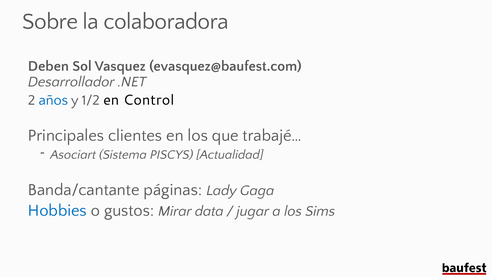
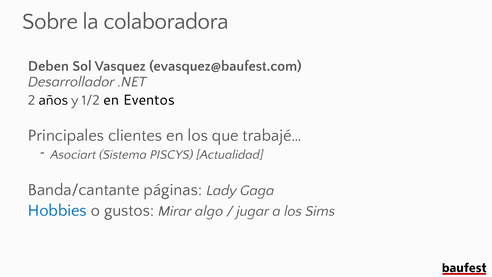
años colour: blue -> black
Control: Control -> Eventos
data: data -> algo
